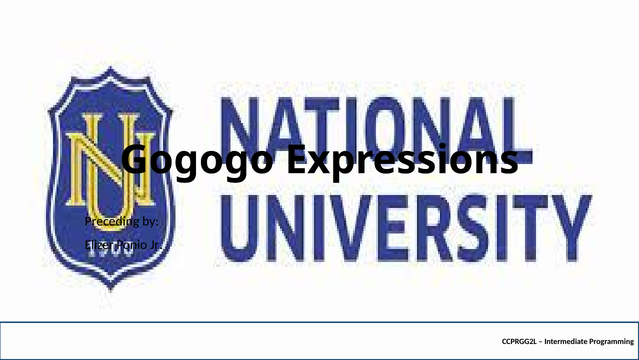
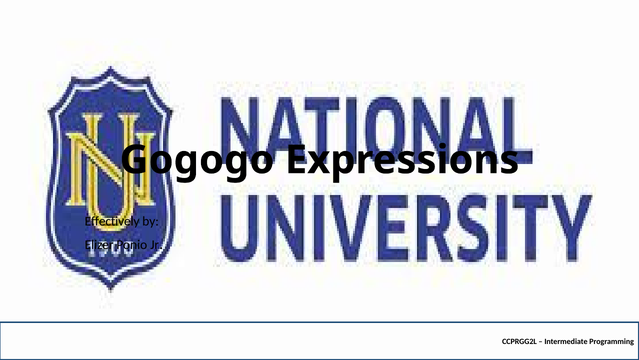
Preceding: Preceding -> Effectively
